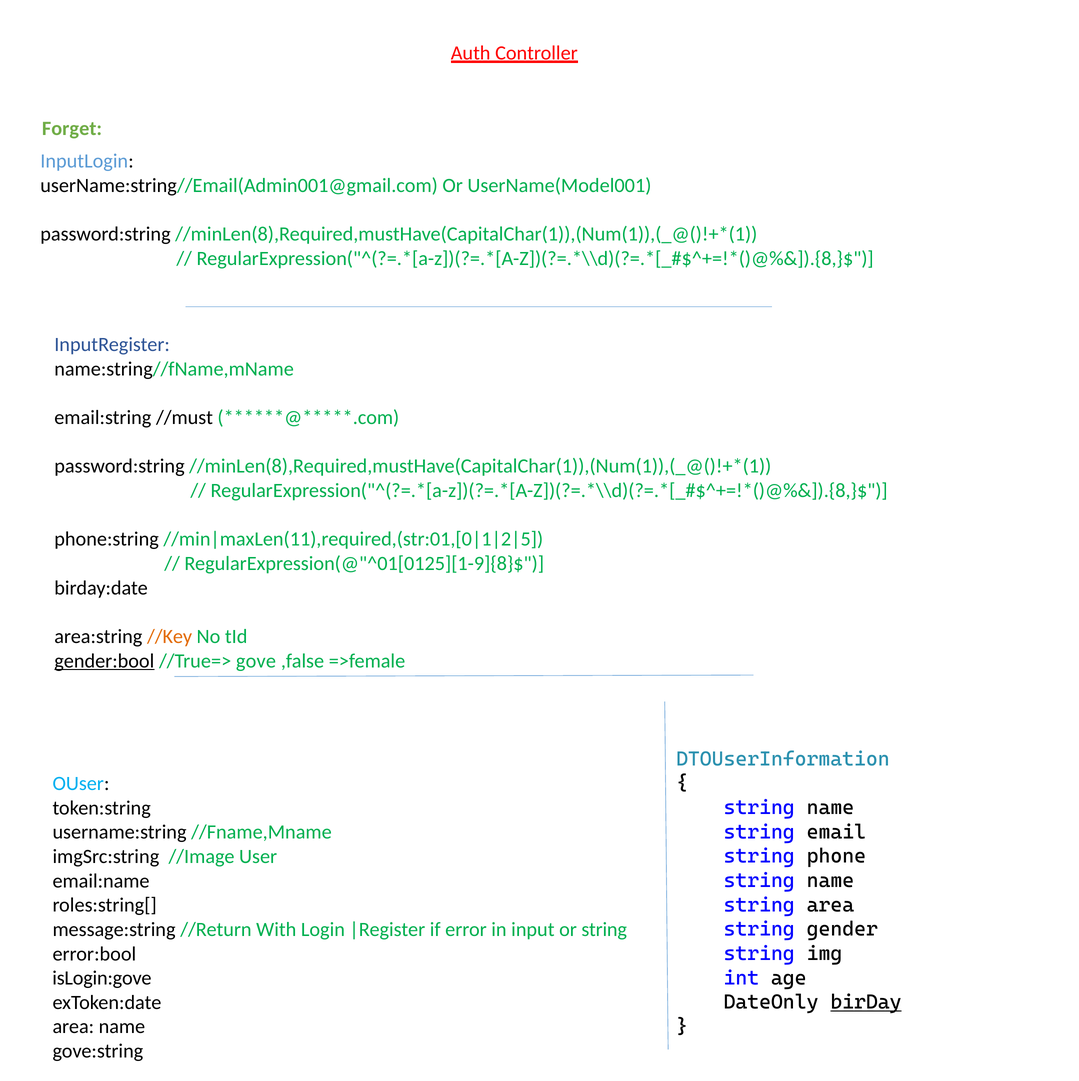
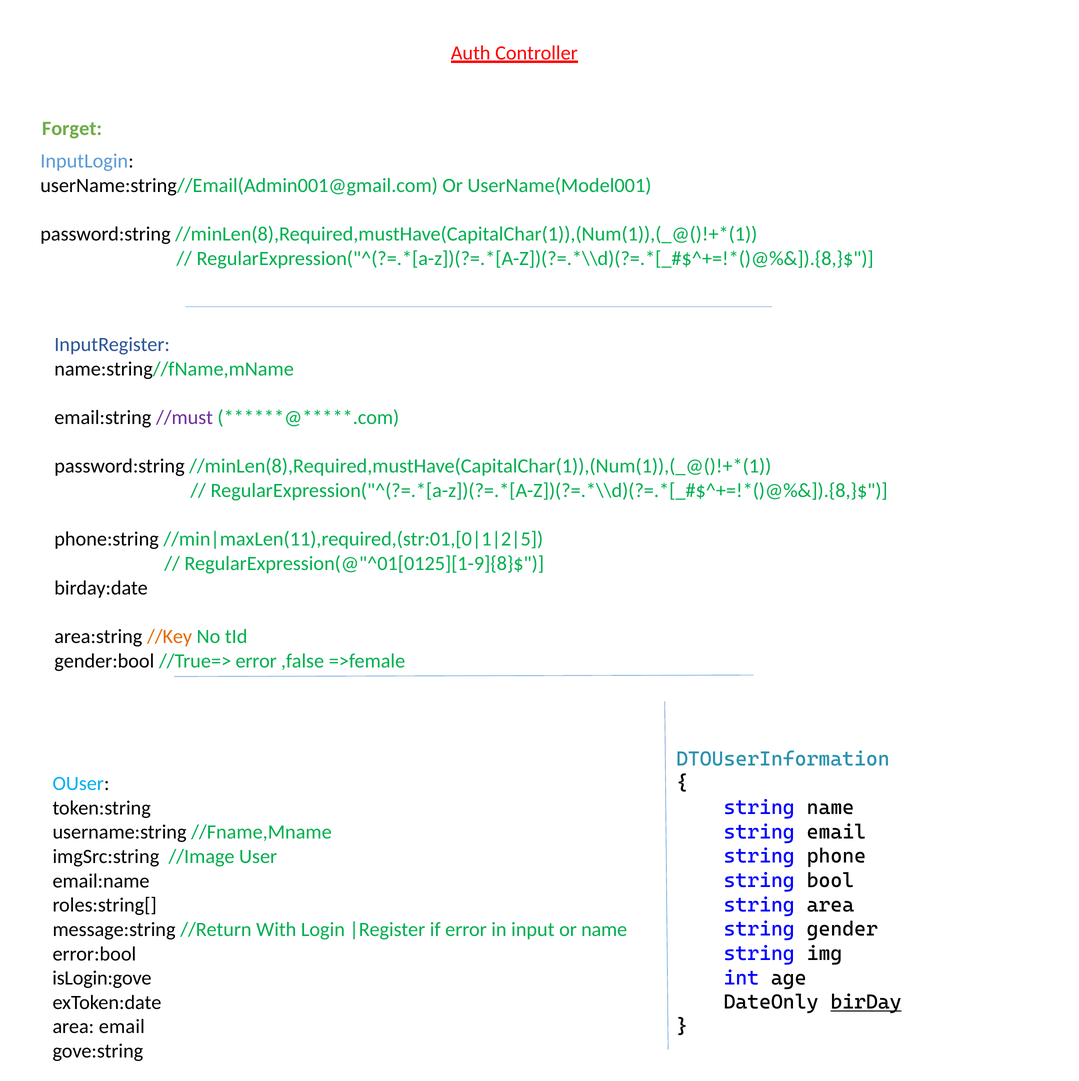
//must colour: black -> purple
gender:bool underline: present -> none
//True=> gove: gove -> error
name at (830, 881): name -> bool
or string: string -> name
area name: name -> email
